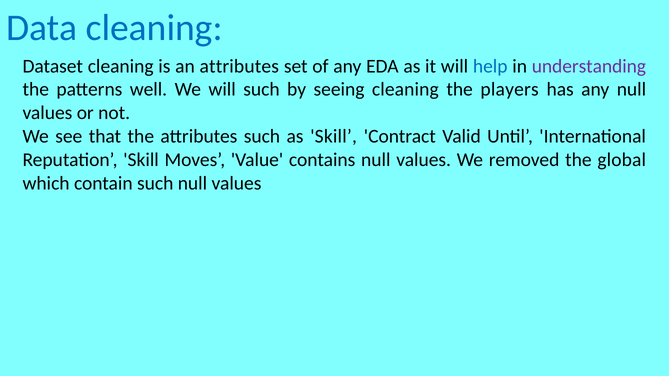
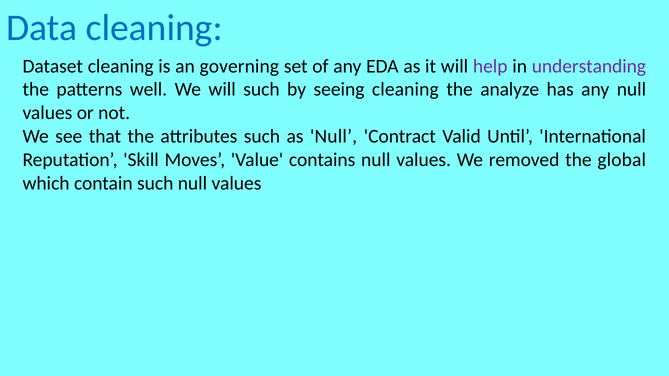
an attributes: attributes -> governing
help colour: blue -> purple
players: players -> analyze
as Skill: Skill -> Null
